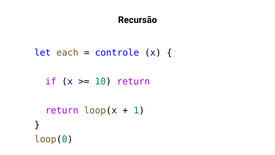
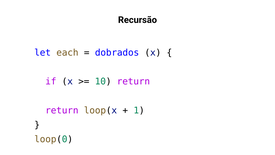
controle: controle -> dobrados
